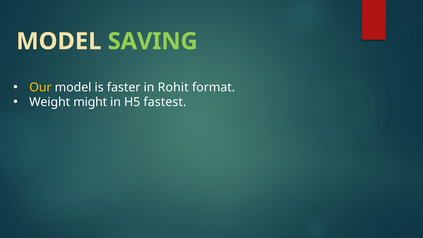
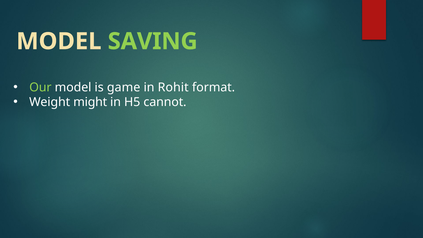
Our colour: yellow -> light green
faster: faster -> game
fastest: fastest -> cannot
